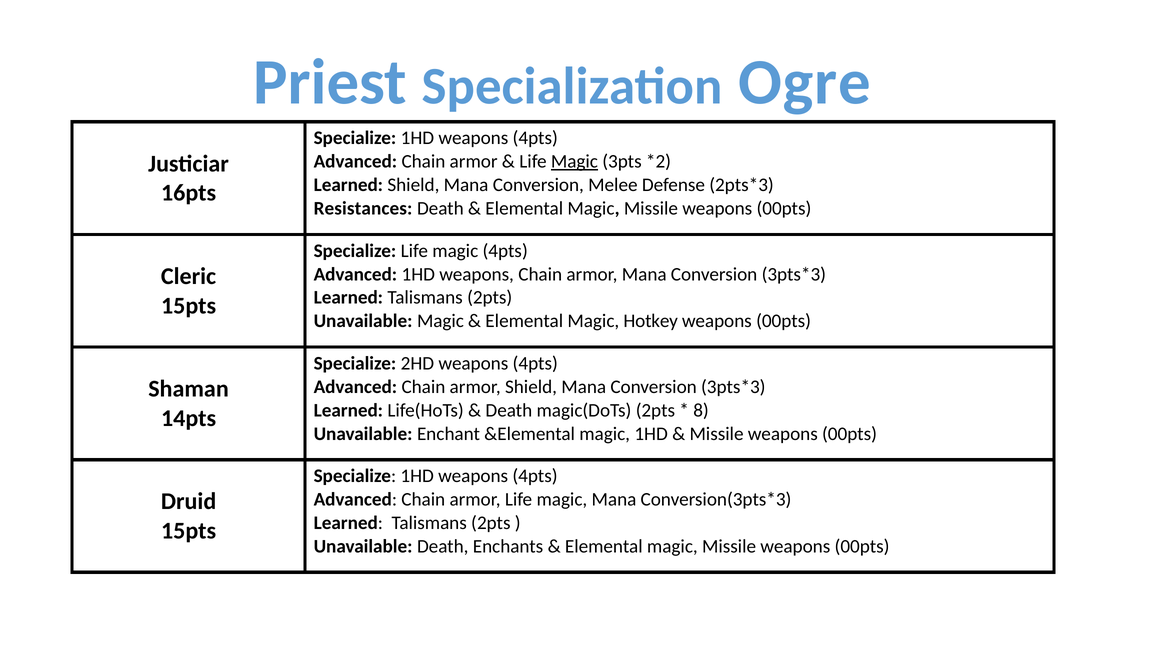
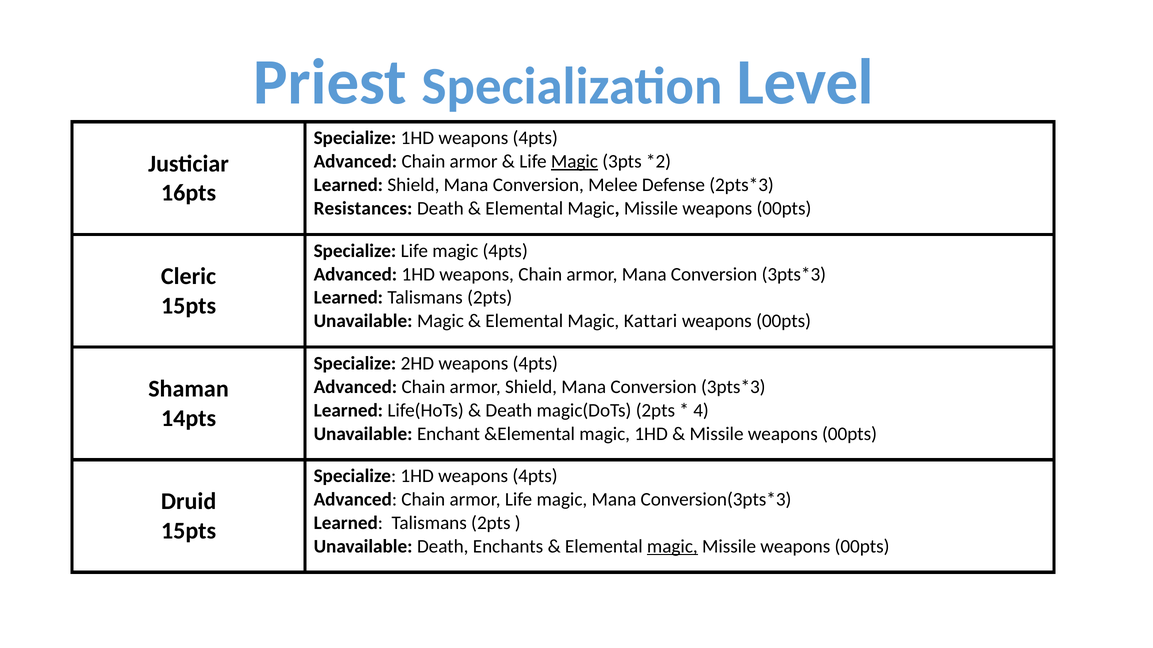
Ogre: Ogre -> Level
Hotkey: Hotkey -> Kattari
8: 8 -> 4
magic at (672, 547) underline: none -> present
